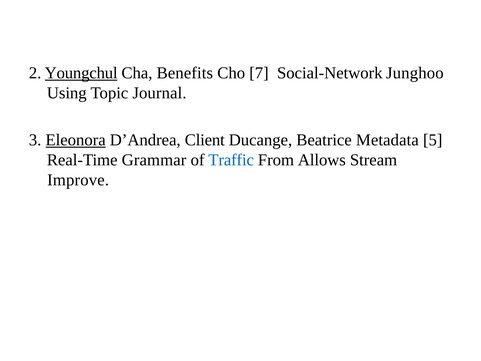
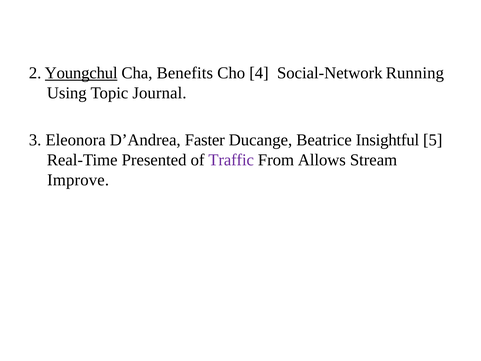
7: 7 -> 4
Junghoo: Junghoo -> Running
Eleonora underline: present -> none
Client: Client -> Faster
Metadata: Metadata -> Insightful
Grammar: Grammar -> Presented
Traffic colour: blue -> purple
